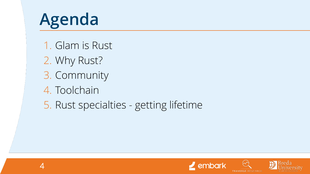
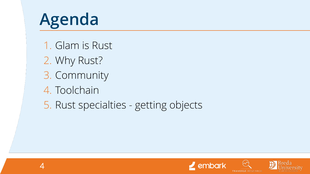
lifetime: lifetime -> objects
